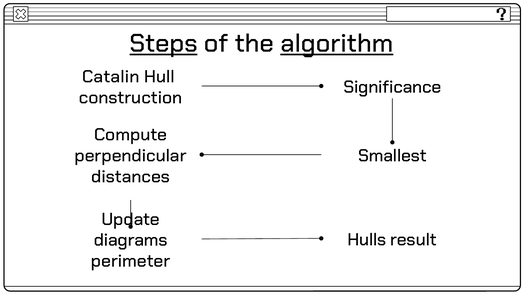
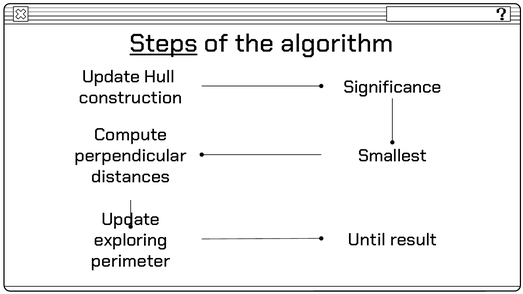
algorithm underline: present -> none
Catalin at (111, 77): Catalin -> Update
Hulls: Hulls -> Until
diagrams: diagrams -> exploring
